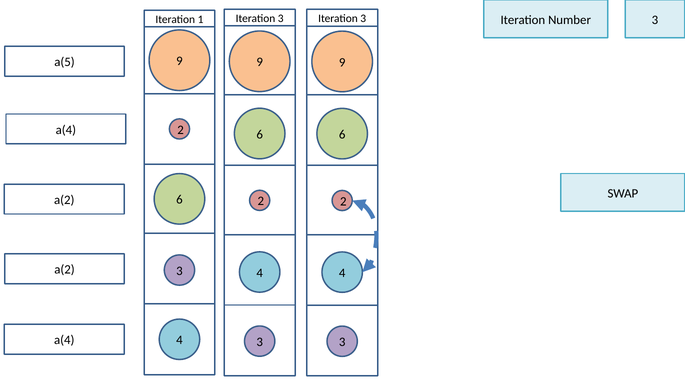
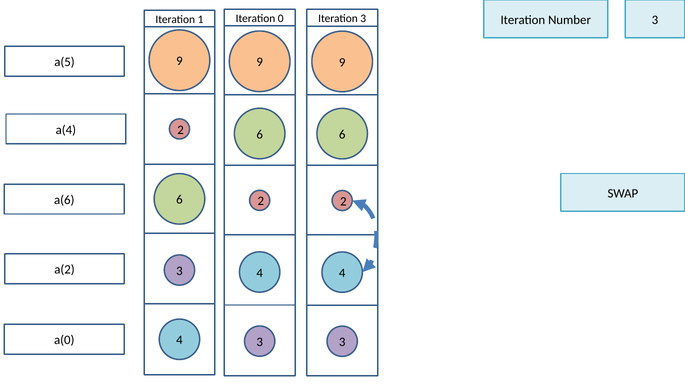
3 at (281, 18): 3 -> 0
a(2 at (64, 200): a(2 -> a(6
a(4 at (64, 341): a(4 -> a(0
